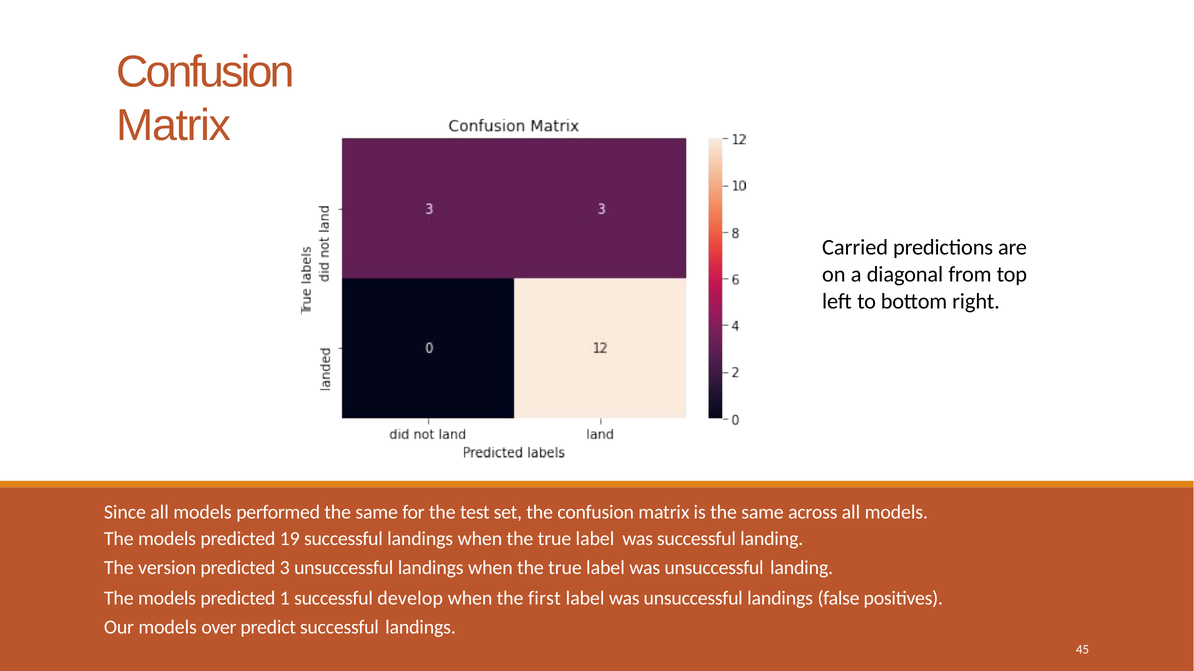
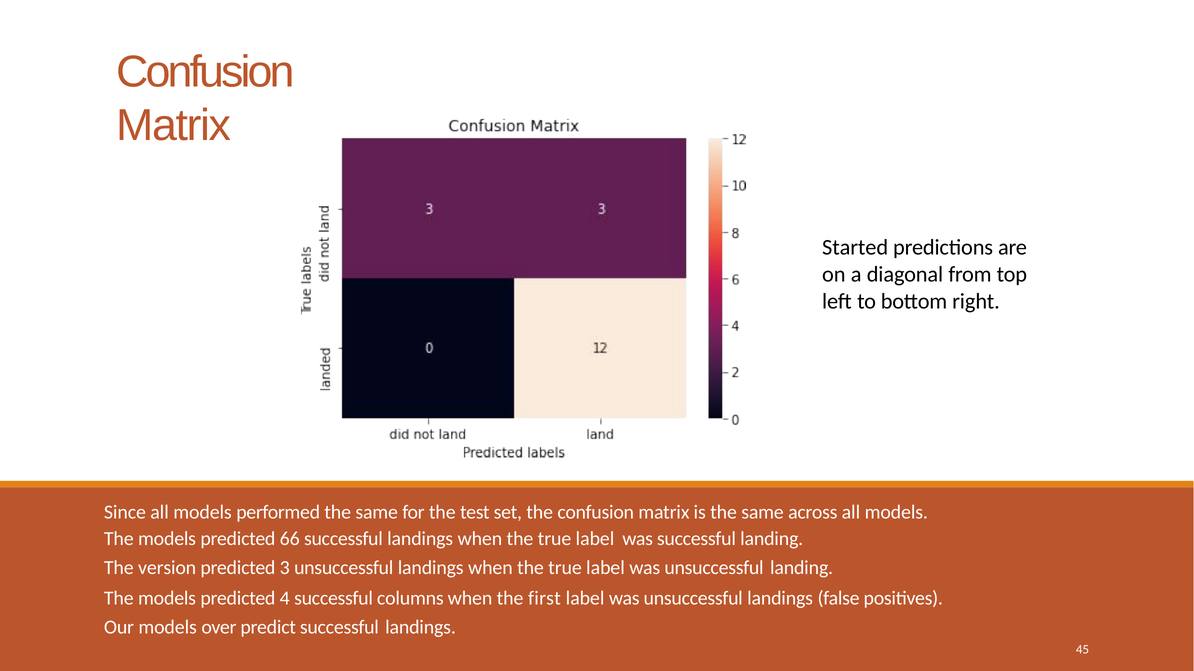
Carried: Carried -> Started
19: 19 -> 66
1: 1 -> 4
develop: develop -> columns
